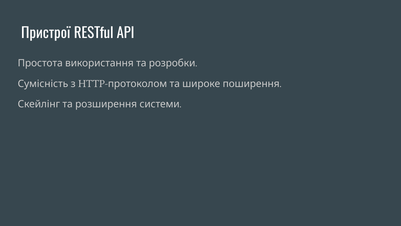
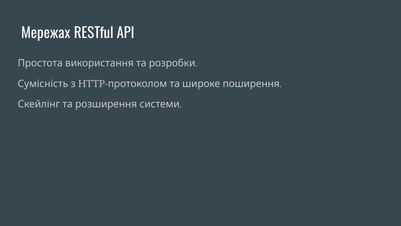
Пристрої: Пристрої -> Мережах
